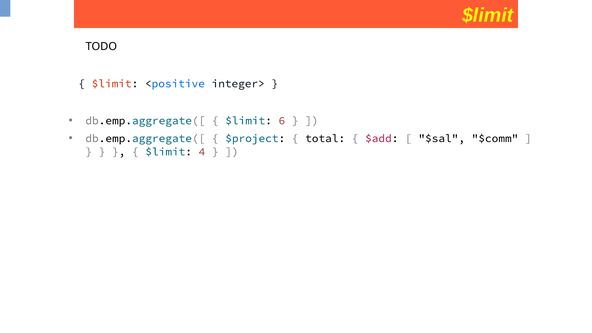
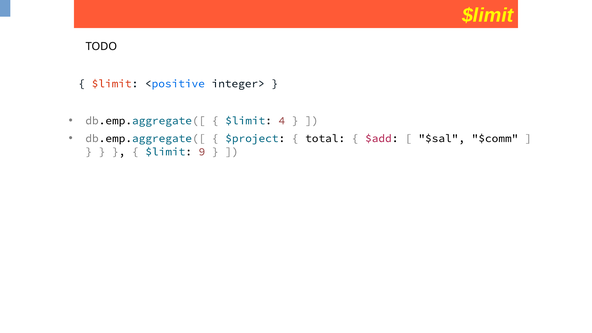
6: 6 -> 4
4: 4 -> 9
